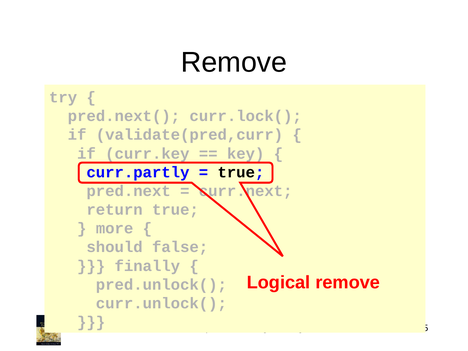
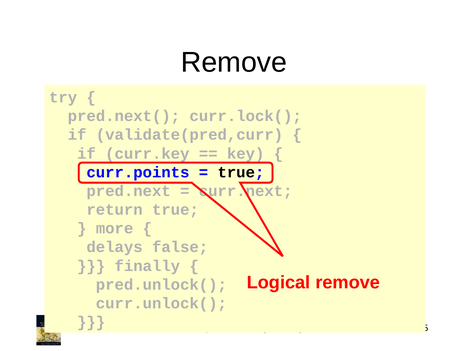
curr.partly: curr.partly -> curr.points
should: should -> delays
